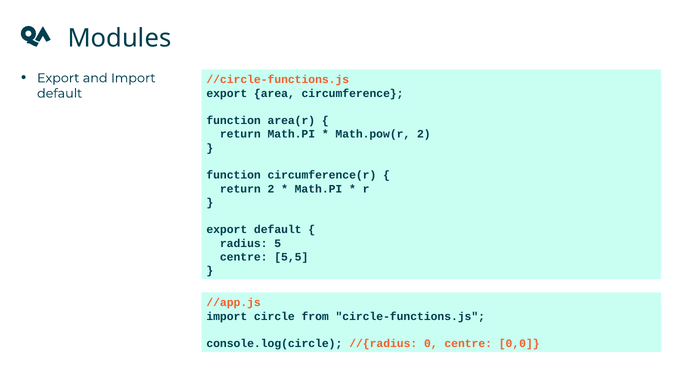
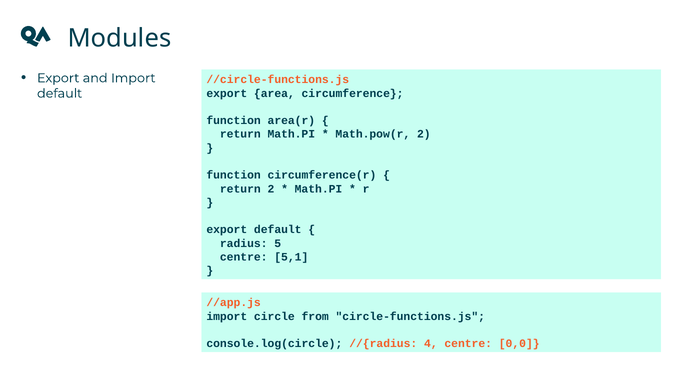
5,5: 5,5 -> 5,1
0: 0 -> 4
